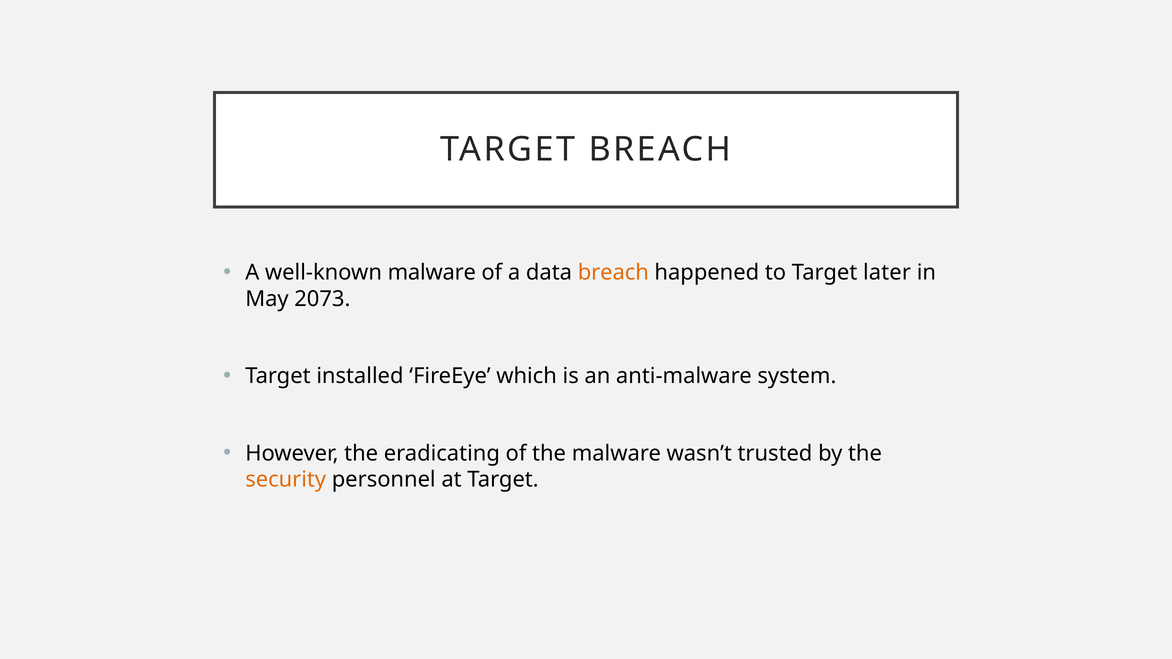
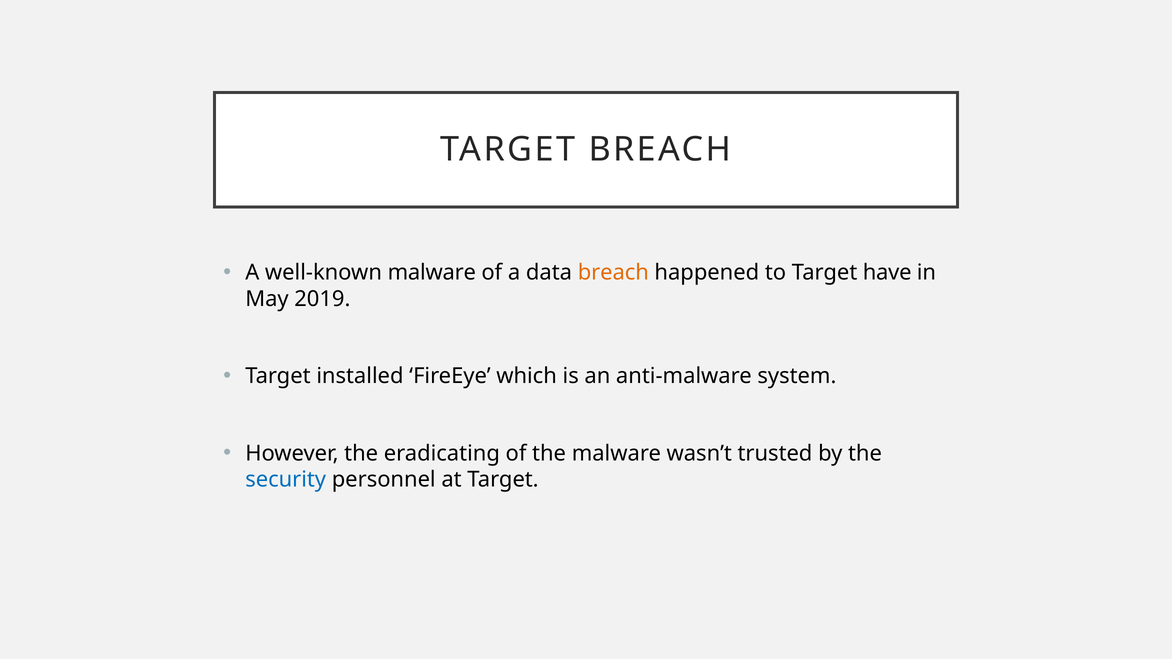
later: later -> have
2073: 2073 -> 2019
security colour: orange -> blue
